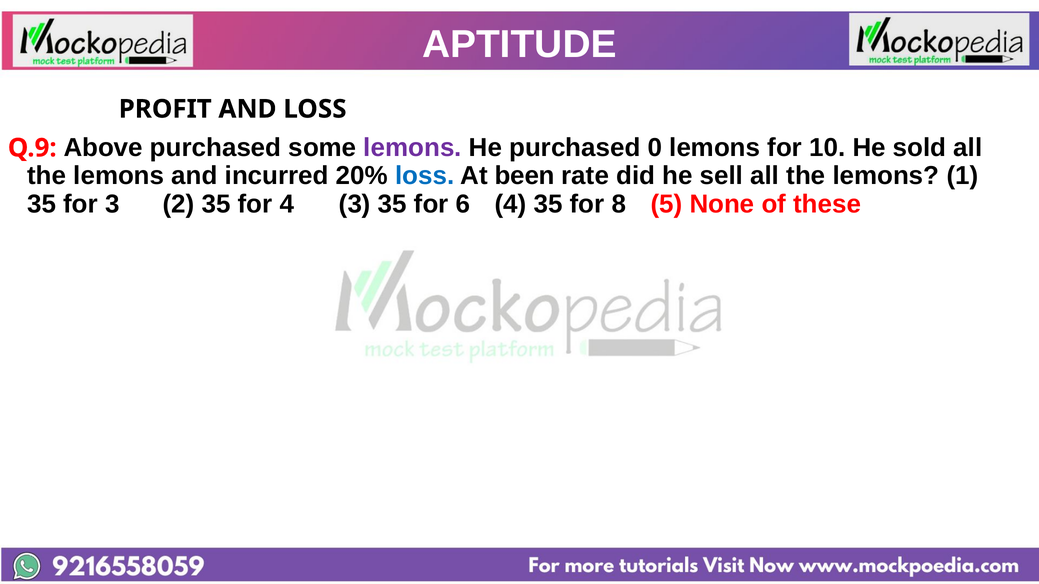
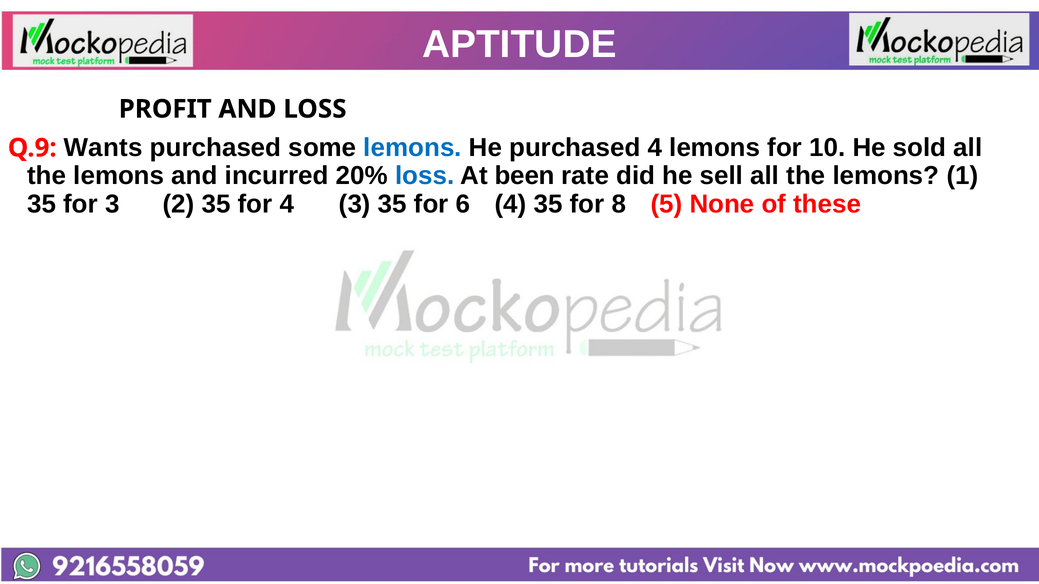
Above: Above -> Wants
lemons at (413, 148) colour: purple -> blue
purchased 0: 0 -> 4
